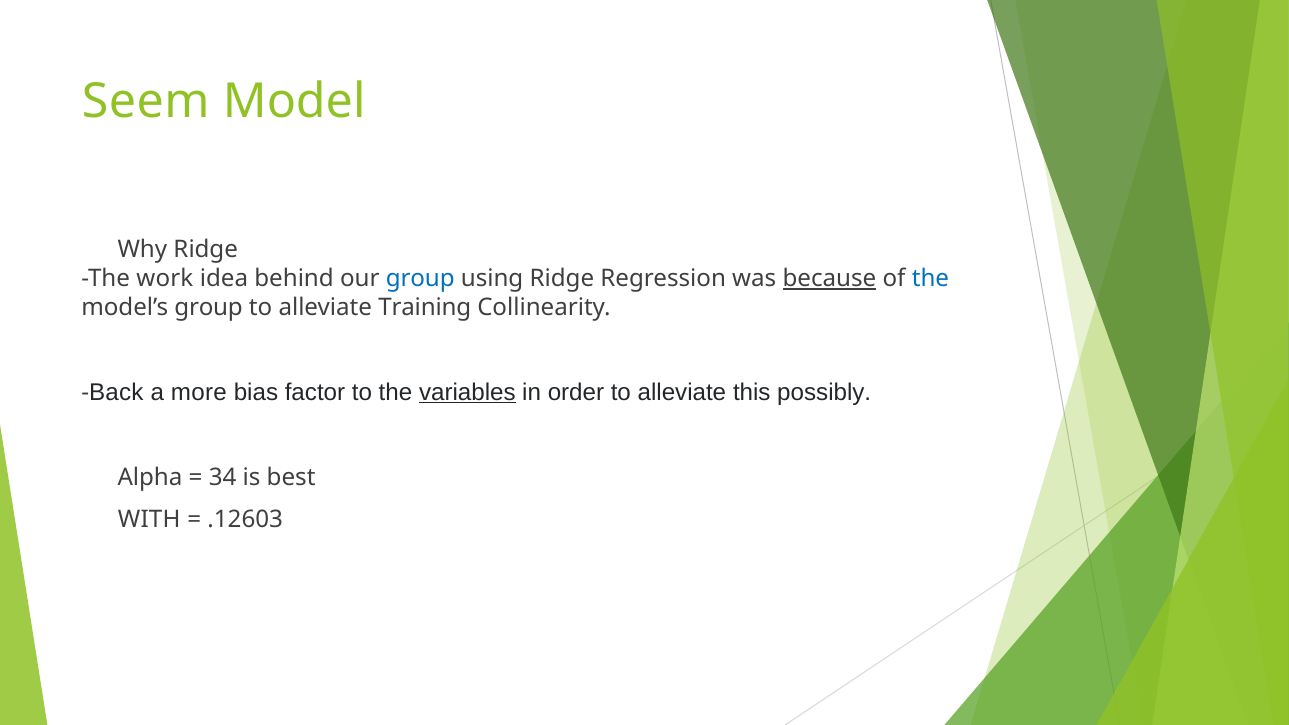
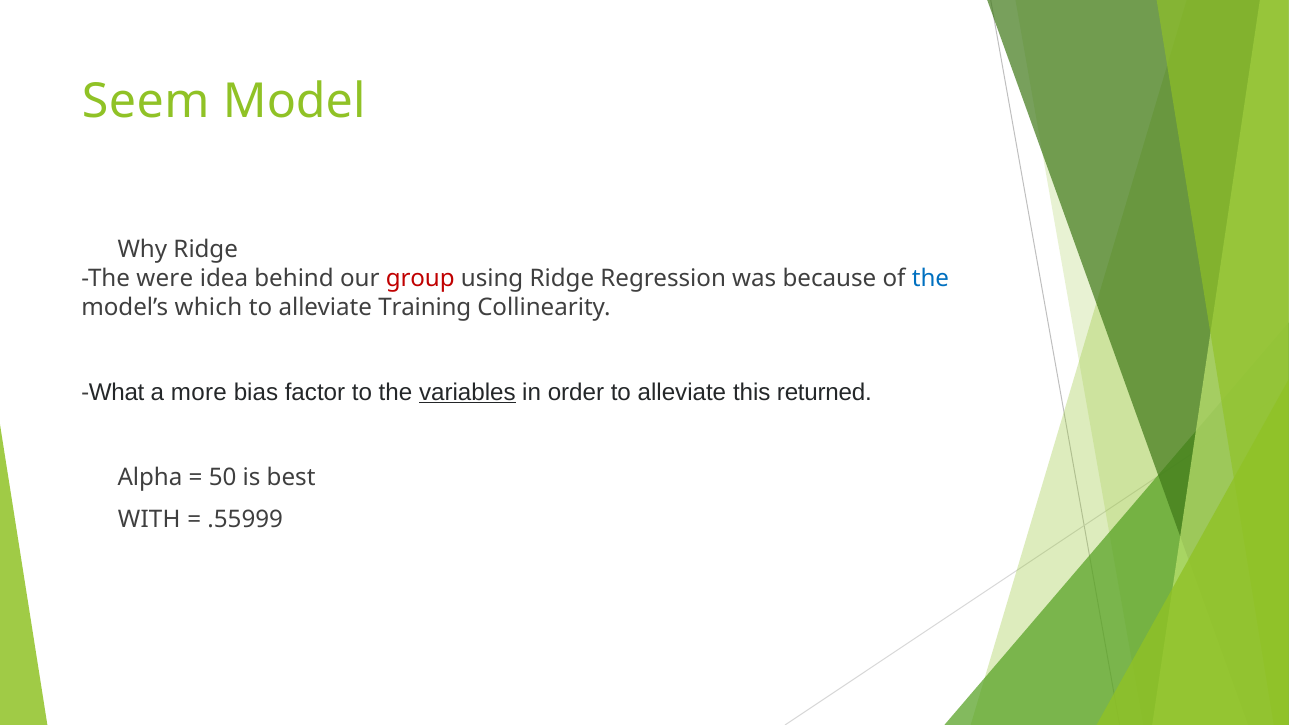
work: work -> were
group at (420, 278) colour: blue -> red
because underline: present -> none
model’s group: group -> which
Back: Back -> What
possibly: possibly -> returned
34: 34 -> 50
.12603: .12603 -> .55999
